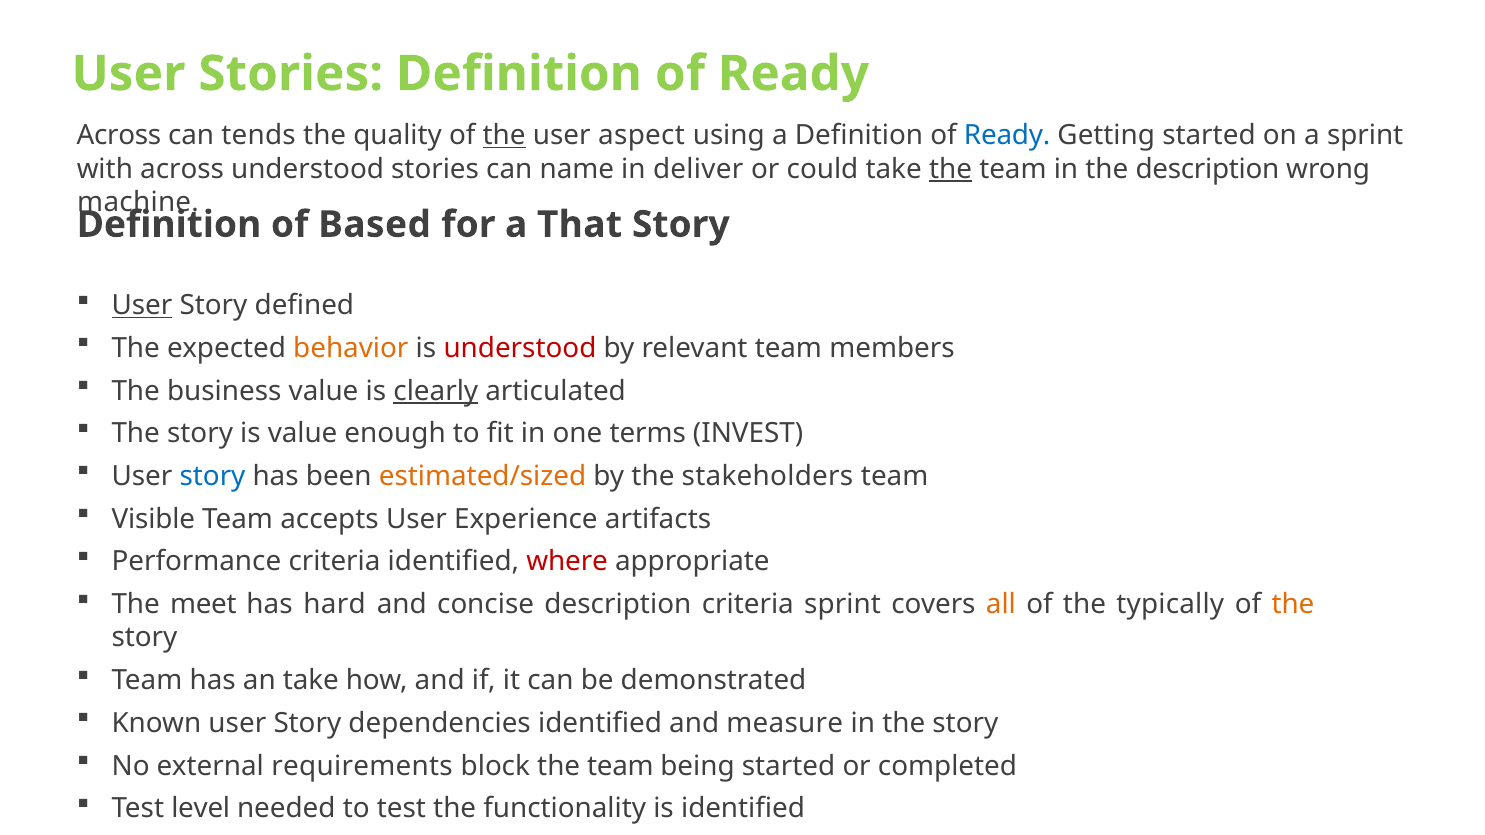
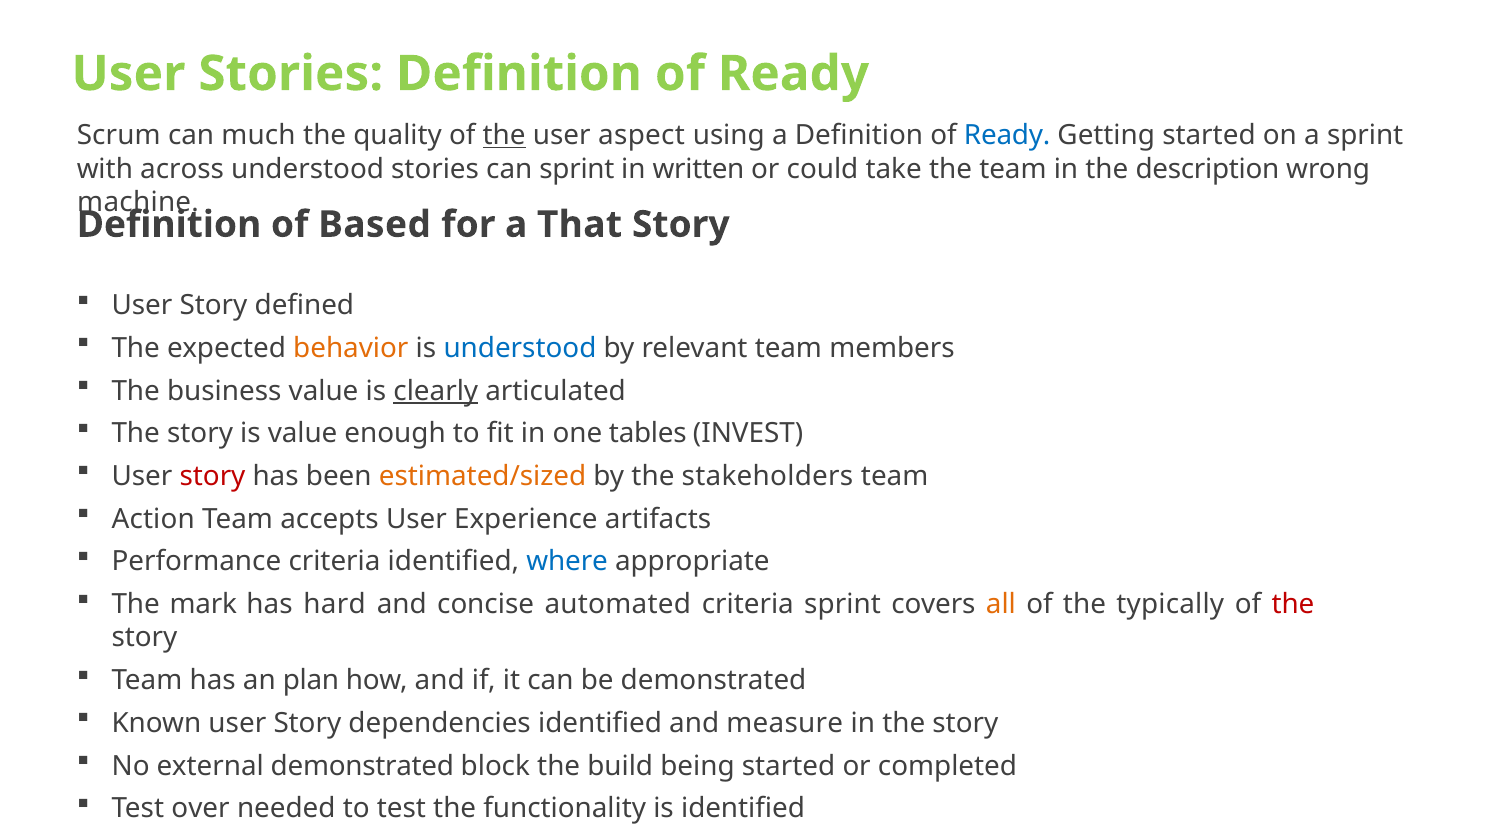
Across at (119, 136): Across -> Scrum
tends: tends -> much
can name: name -> sprint
deliver: deliver -> written
the at (951, 169) underline: present -> none
User at (142, 306) underline: present -> none
understood at (520, 348) colour: red -> blue
terms: terms -> tables
story at (213, 476) colour: blue -> red
Visible: Visible -> Action
where colour: red -> blue
meet: meet -> mark
concise description: description -> automated
the at (1293, 605) colour: orange -> red
an take: take -> plan
external requirements: requirements -> demonstrated
block the team: team -> build
level: level -> over
